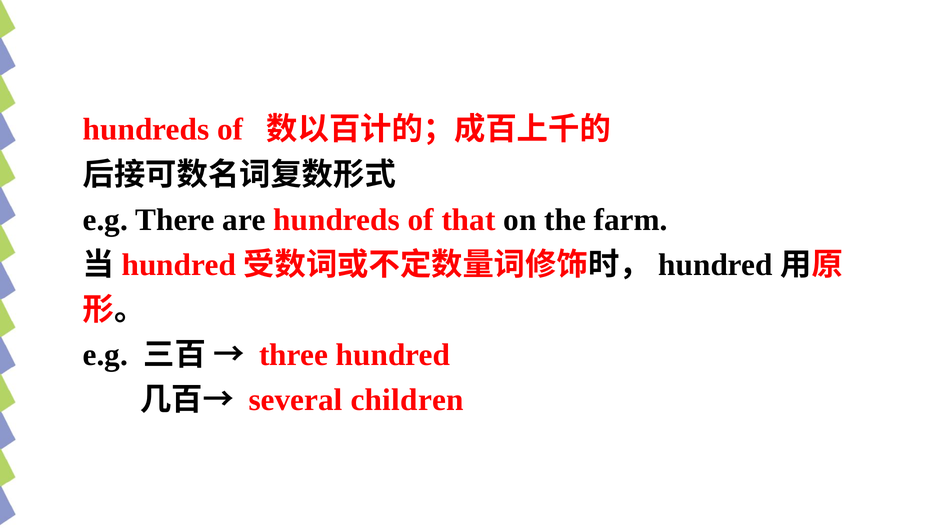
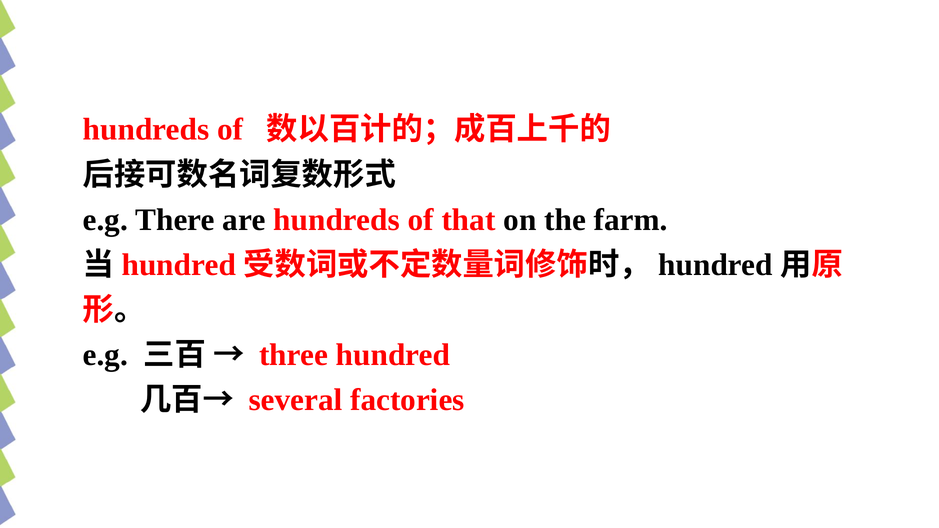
children: children -> factories
